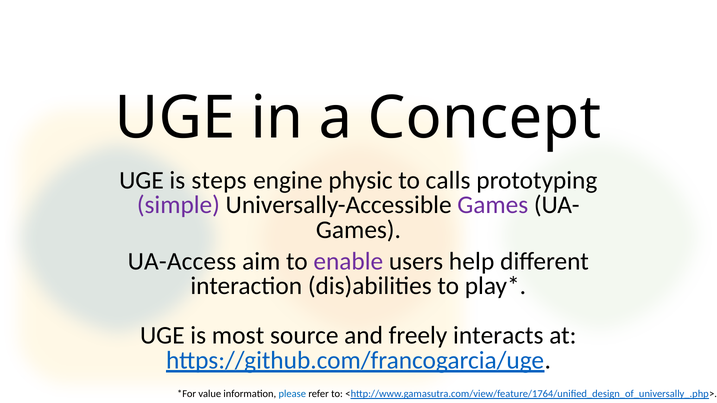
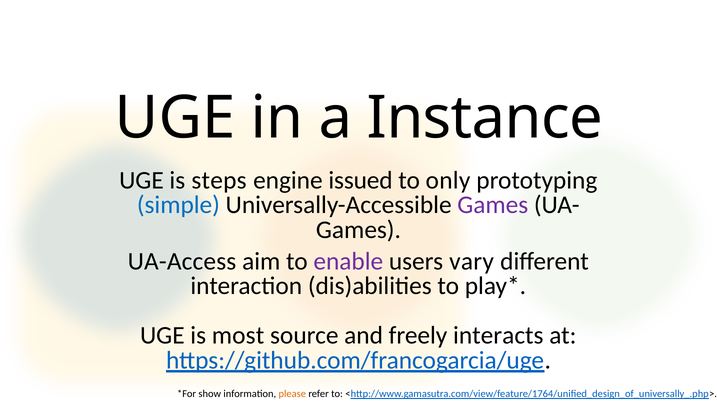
Concept: Concept -> Instance
physic: physic -> issued
calls: calls -> only
simple colour: purple -> blue
help: help -> vary
value: value -> show
please colour: blue -> orange
